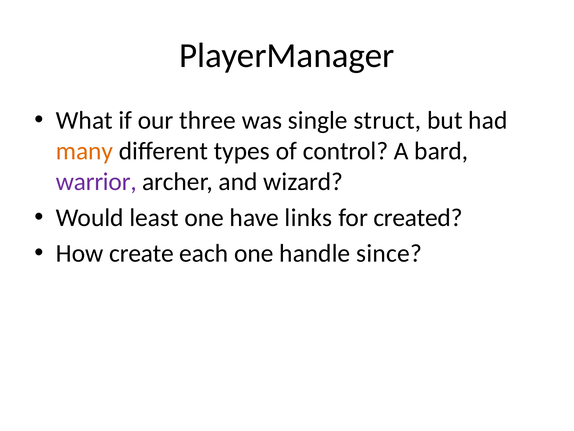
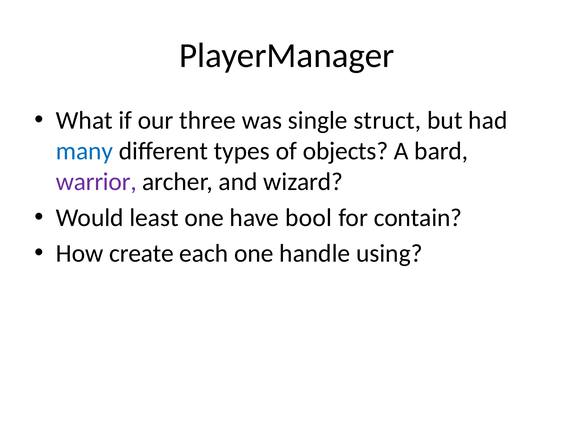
many colour: orange -> blue
control: control -> objects
links: links -> bool
created: created -> contain
since: since -> using
